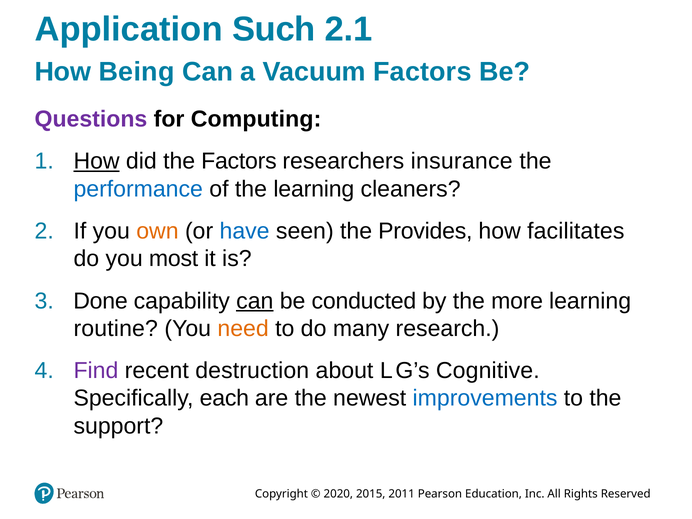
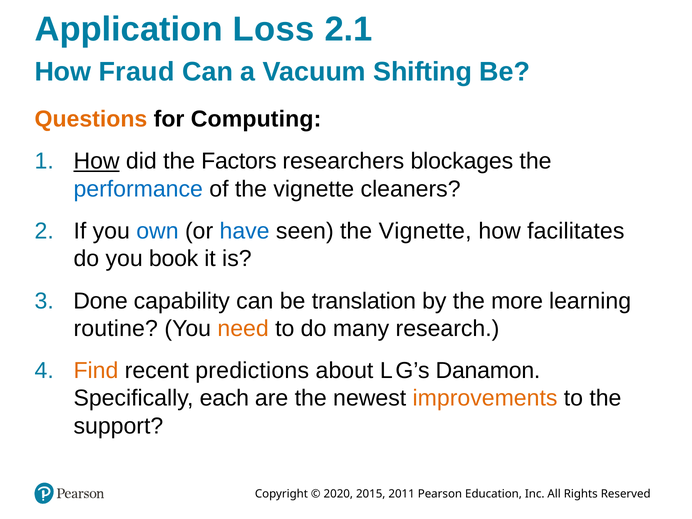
Such: Such -> Loss
Being: Being -> Fraud
Vacuum Factors: Factors -> Shifting
Questions colour: purple -> orange
insurance: insurance -> blockages
of the learning: learning -> vignette
own colour: orange -> blue
seen the Provides: Provides -> Vignette
most: most -> book
can at (255, 301) underline: present -> none
conducted: conducted -> translation
Find colour: purple -> orange
destruction: destruction -> predictions
Cognitive: Cognitive -> Danamon
improvements colour: blue -> orange
